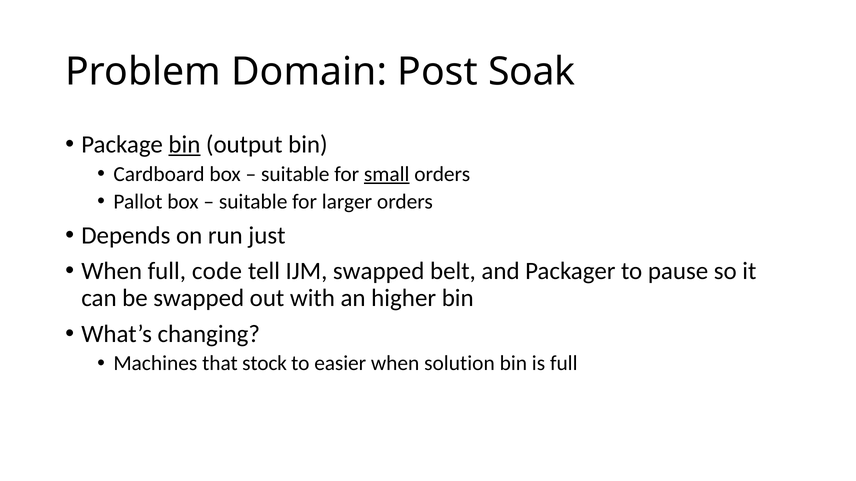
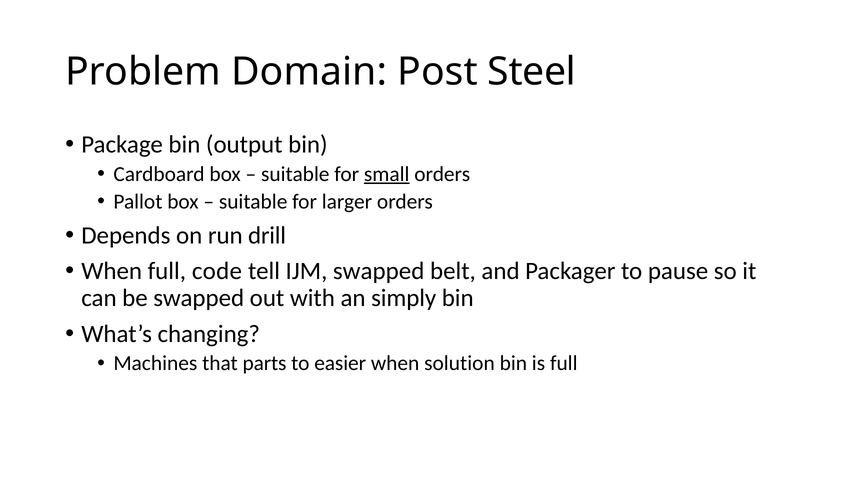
Soak: Soak -> Steel
bin at (184, 145) underline: present -> none
just: just -> drill
higher: higher -> simply
stock: stock -> parts
